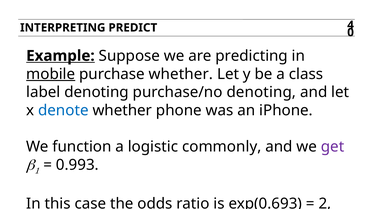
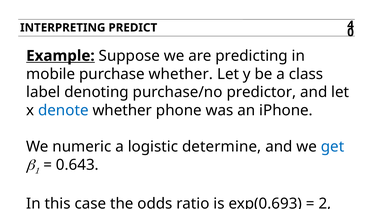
mobile underline: present -> none
purchase/no denoting: denoting -> predictor
function: function -> numeric
commonly: commonly -> determine
get colour: purple -> blue
0.993: 0.993 -> 0.643
